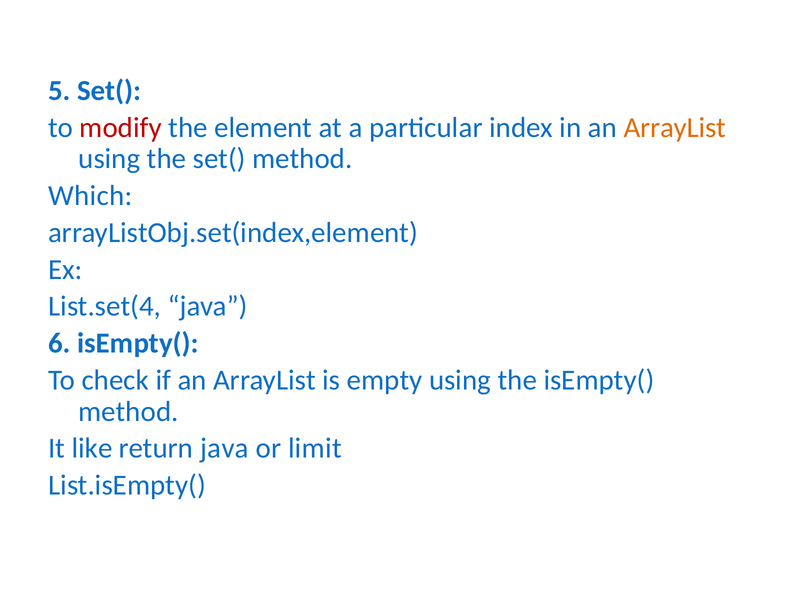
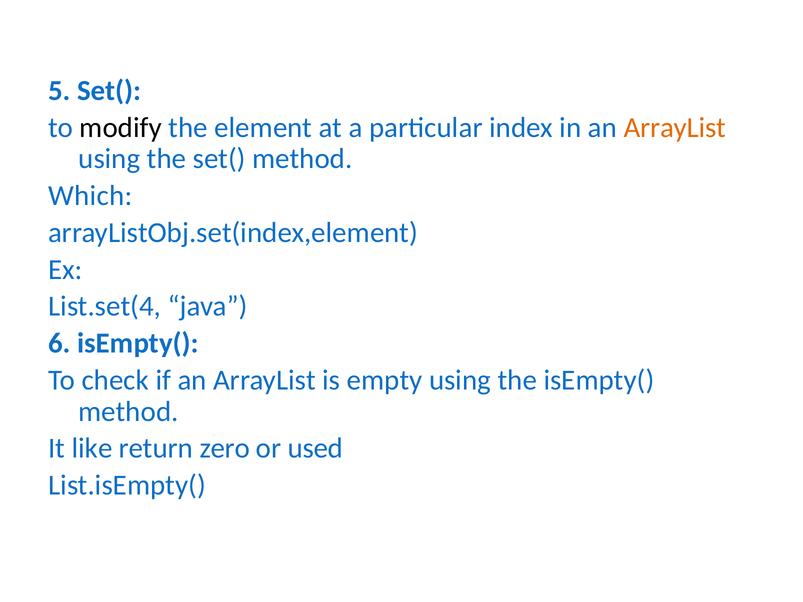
modify colour: red -> black
return java: java -> zero
limit: limit -> used
